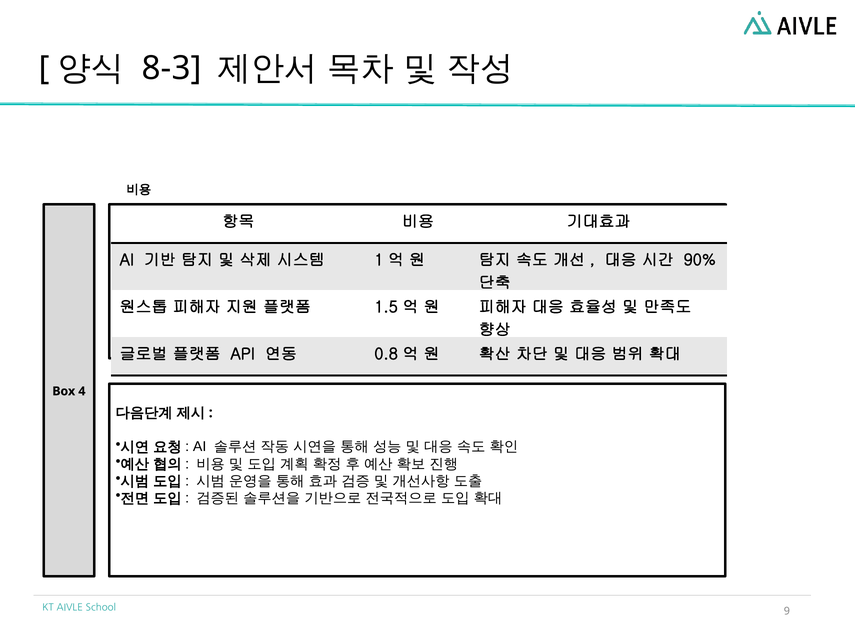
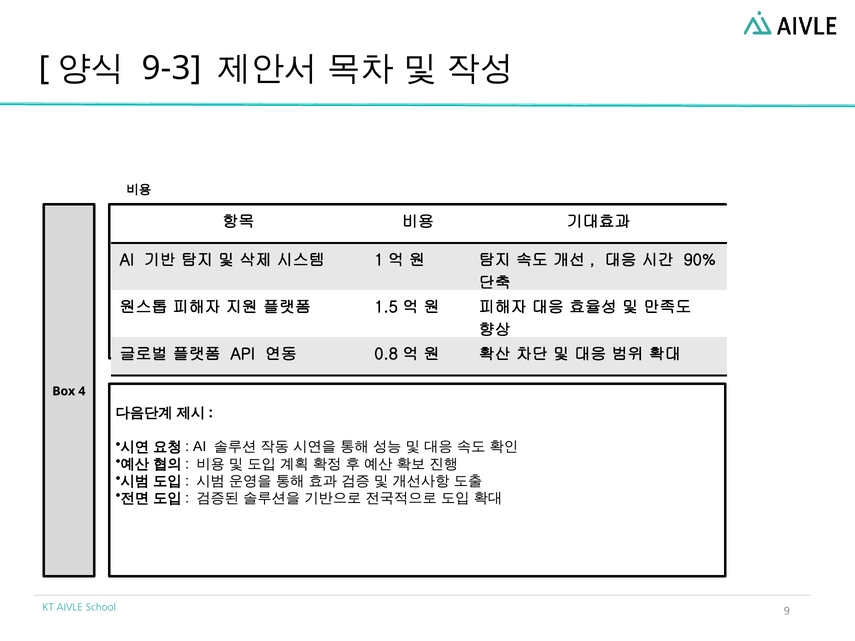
8-3: 8-3 -> 9-3
